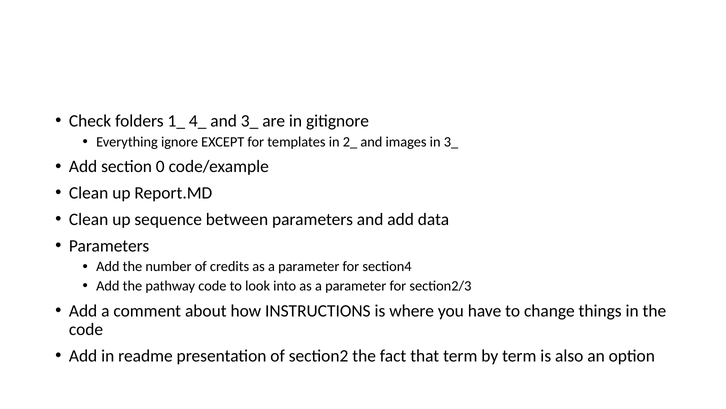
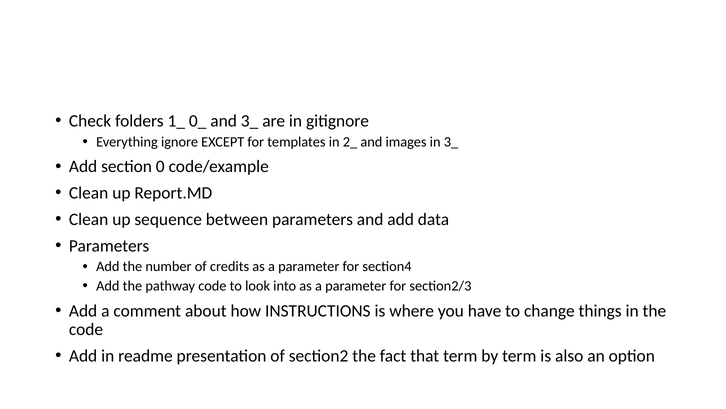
4_: 4_ -> 0_
